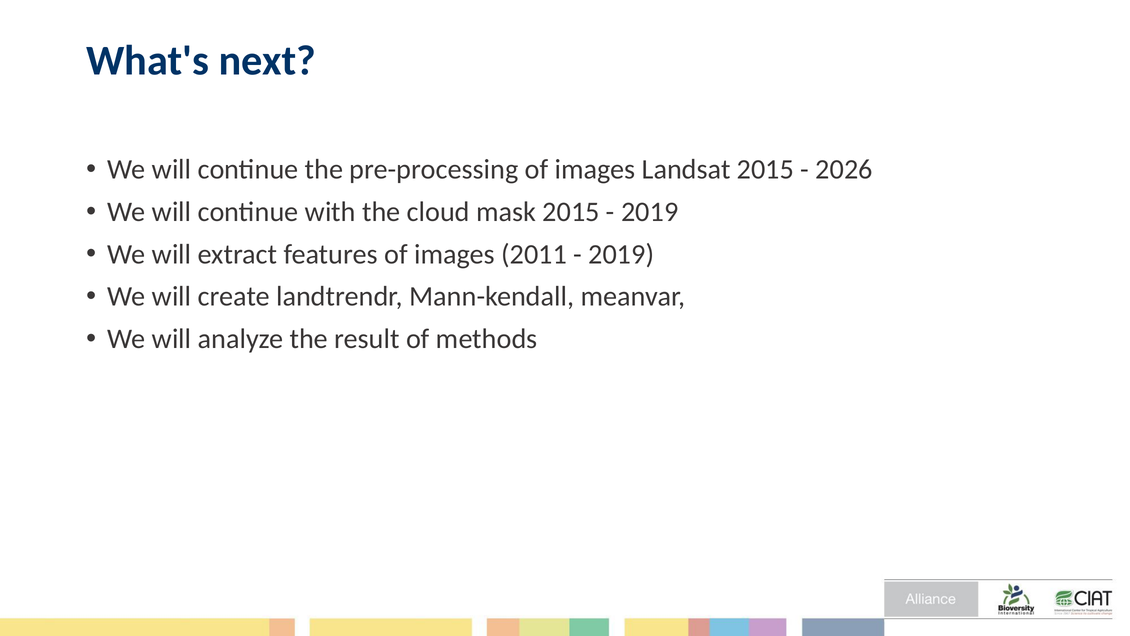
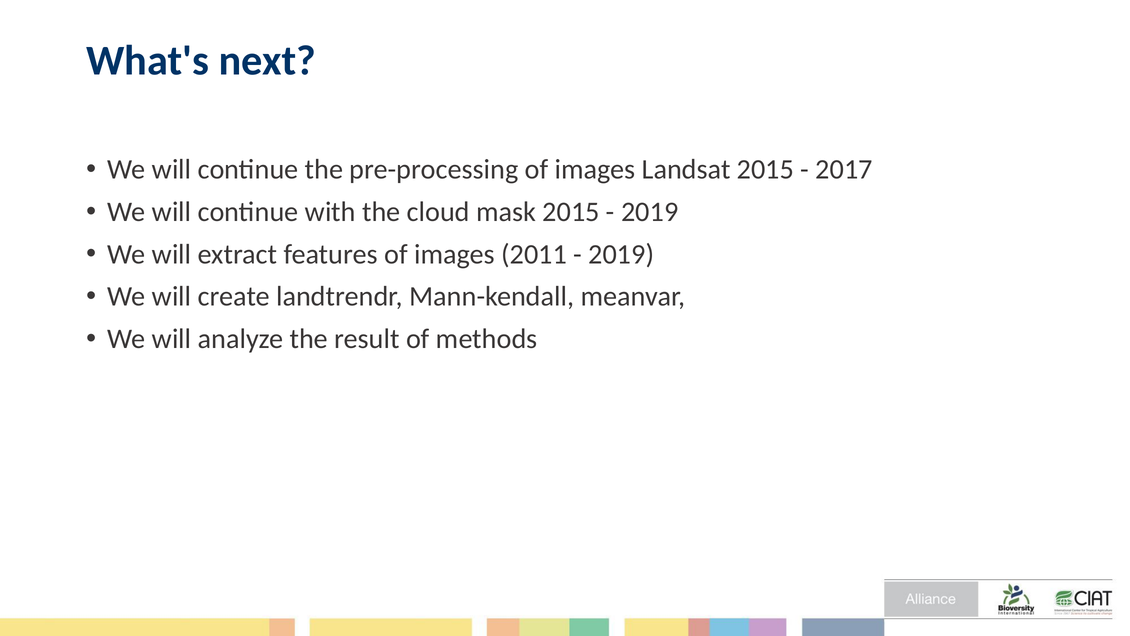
2026: 2026 -> 2017
